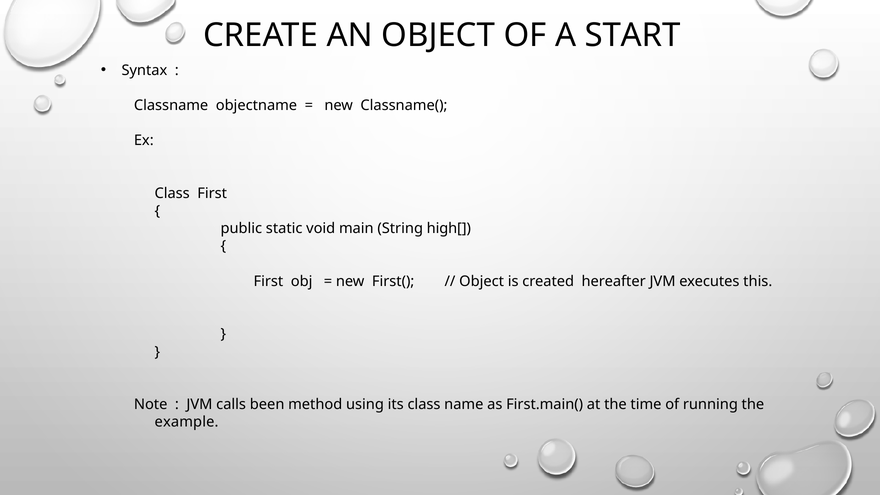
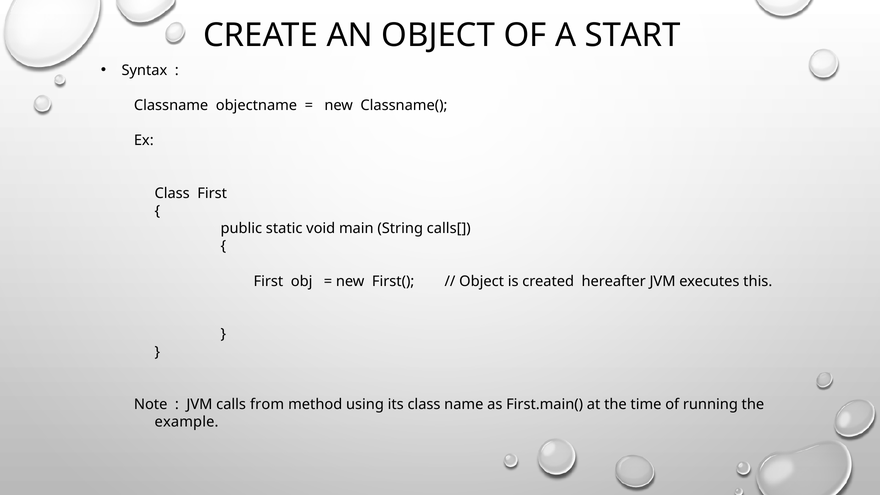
high[: high[ -> calls[
been: been -> from
